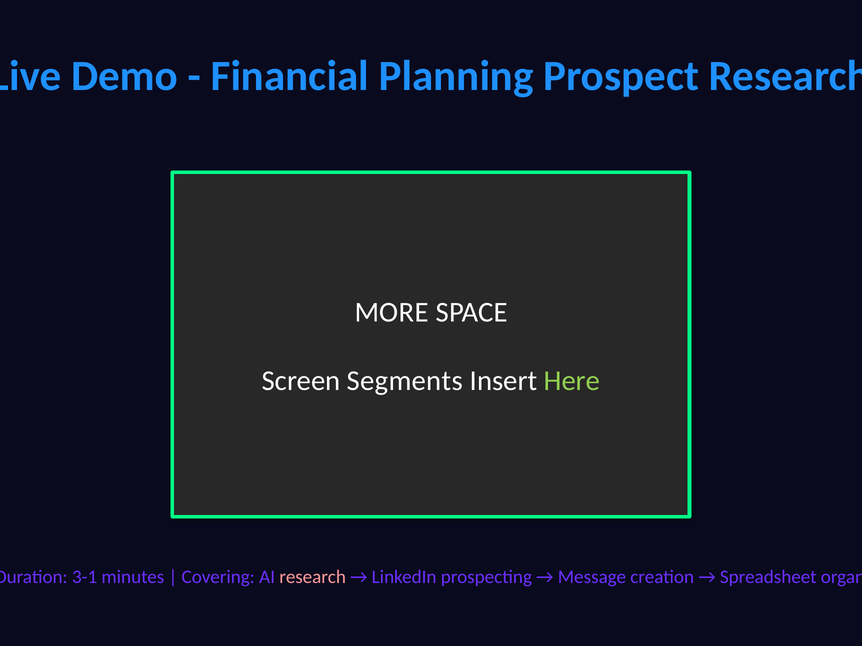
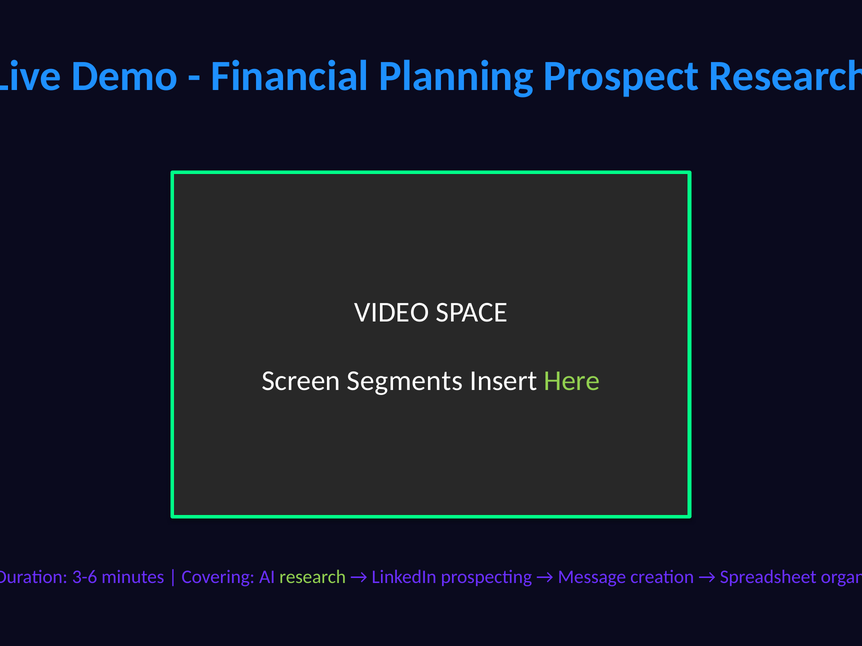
MORE: MORE -> VIDEO
3-1: 3-1 -> 3-6
research at (313, 577) colour: pink -> light green
